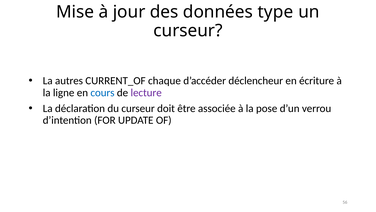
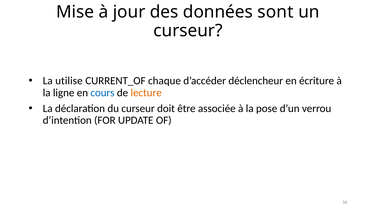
type: type -> sont
autres: autres -> utilise
lecture colour: purple -> orange
